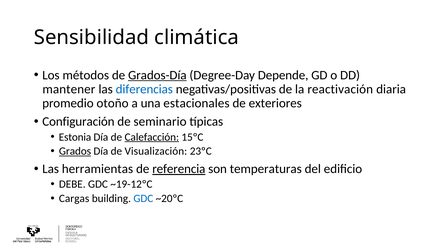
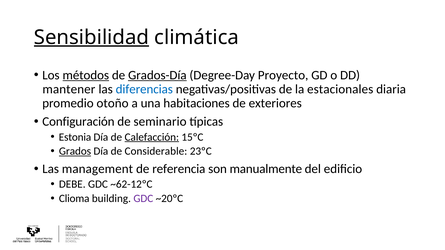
Sensibilidad underline: none -> present
métodos underline: none -> present
Depende: Depende -> Proyecto
reactivación: reactivación -> estacionales
estacionales: estacionales -> habitaciones
Visualización: Visualización -> Considerable
herramientas: herramientas -> management
referencia underline: present -> none
temperaturas: temperaturas -> manualmente
~19-12ºC: ~19-12ºC -> ~62-12ºC
Cargas: Cargas -> Clioma
GDC at (143, 199) colour: blue -> purple
